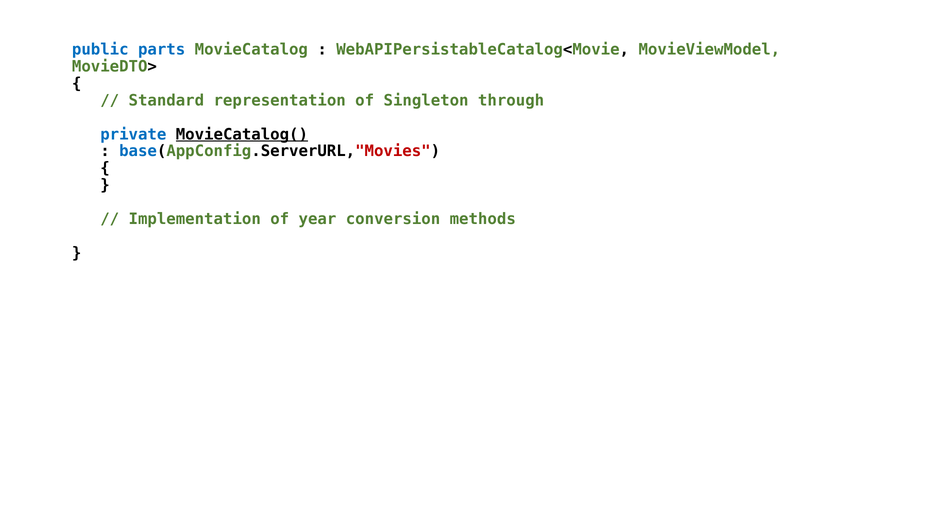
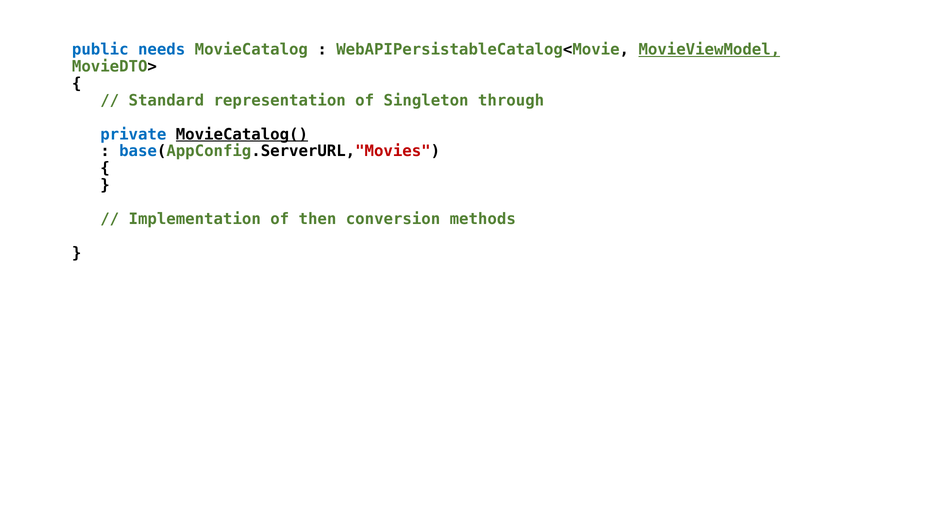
parts: parts -> needs
MovieViewModel underline: none -> present
year: year -> then
